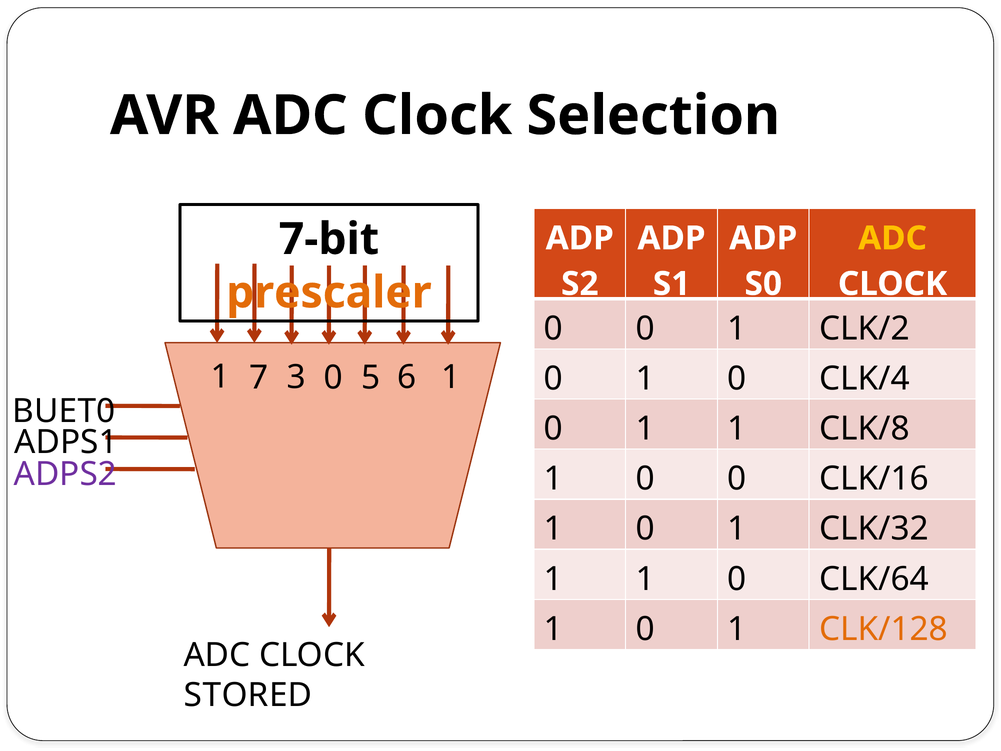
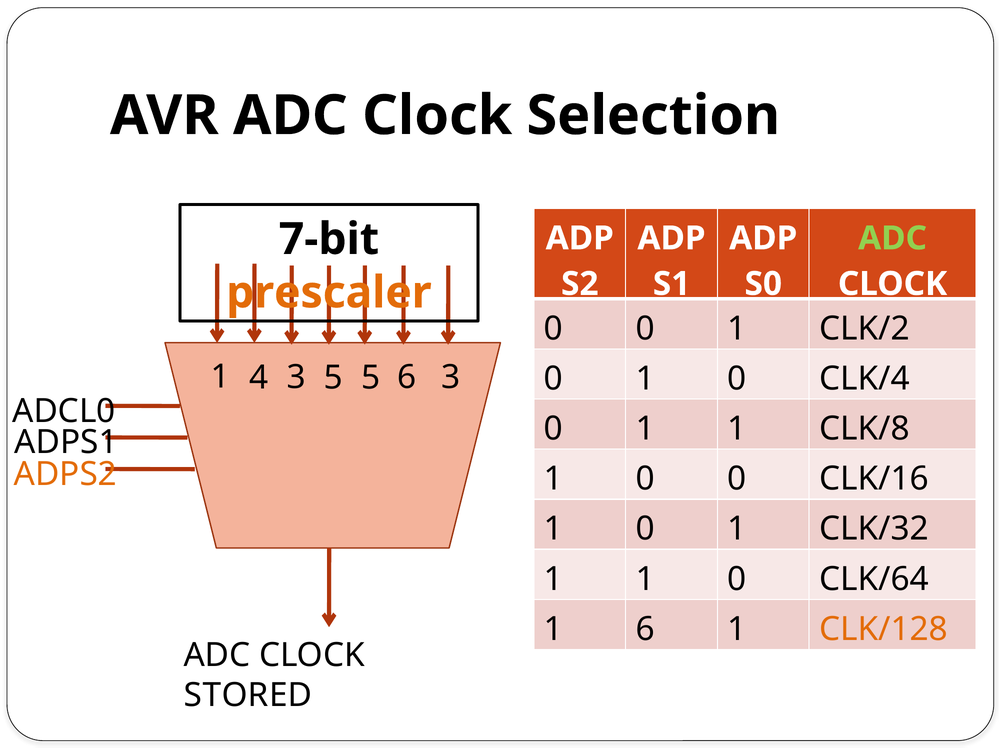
ADC at (893, 238) colour: yellow -> light green
7: 7 -> 4
3 0: 0 -> 5
6 1: 1 -> 3
BUET0: BUET0 -> ADCL0
ADPS2 colour: purple -> orange
0 at (645, 629): 0 -> 6
